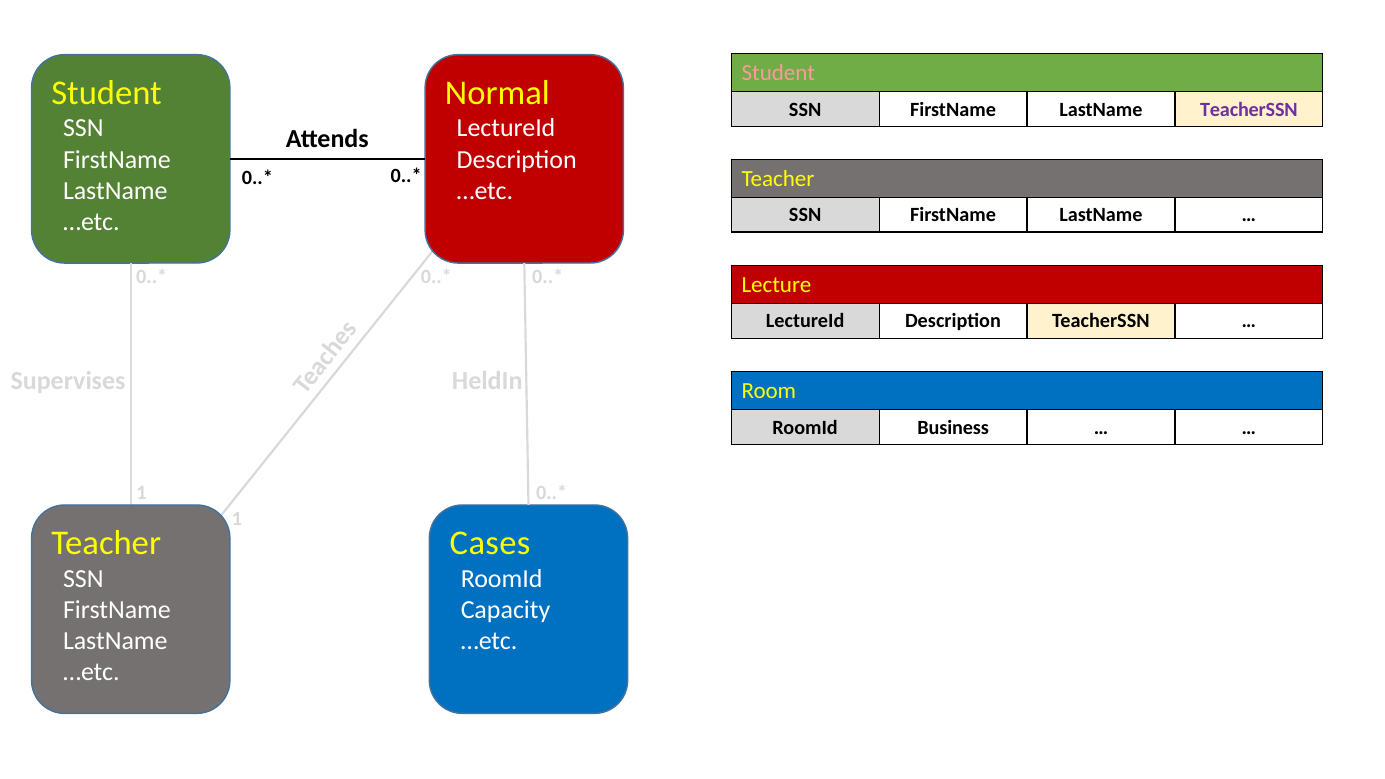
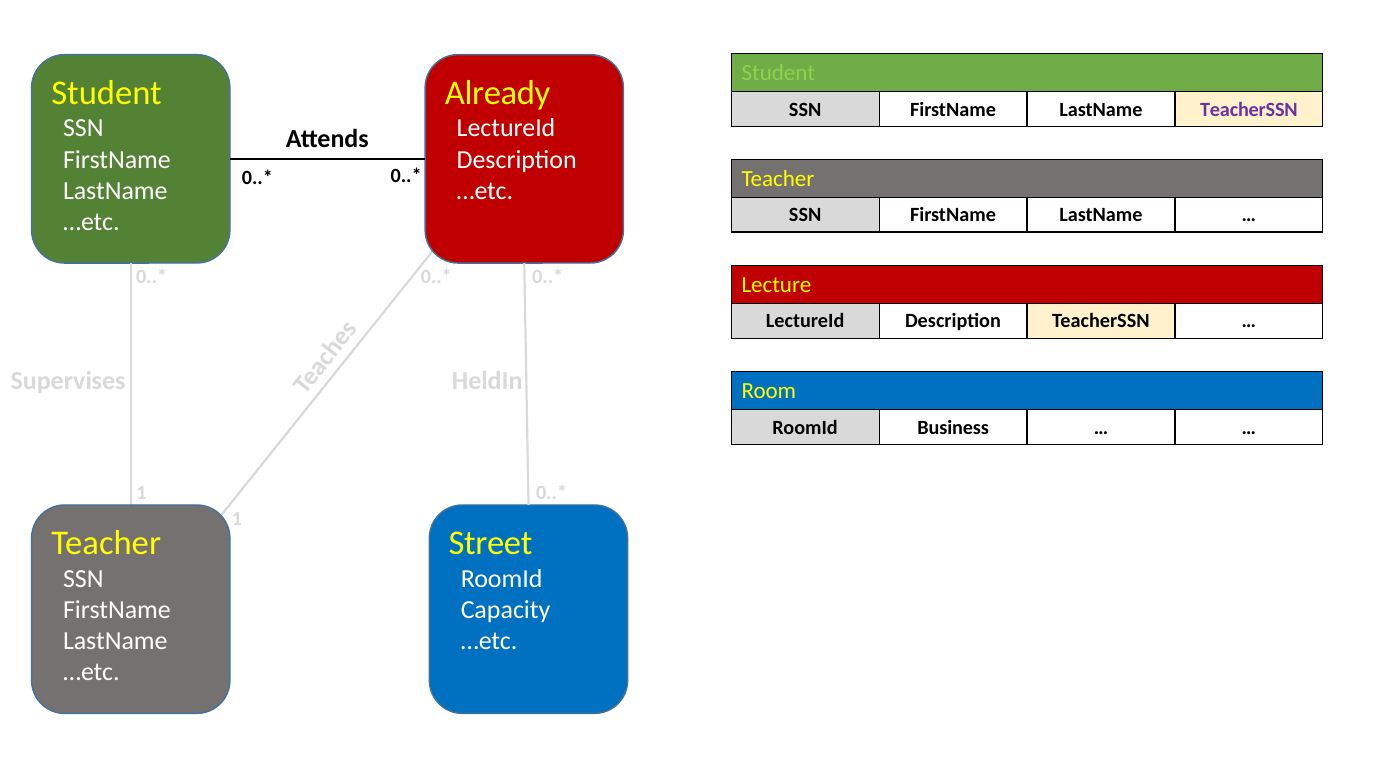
Student at (778, 73) colour: pink -> light green
Normal: Normal -> Already
Cases: Cases -> Street
